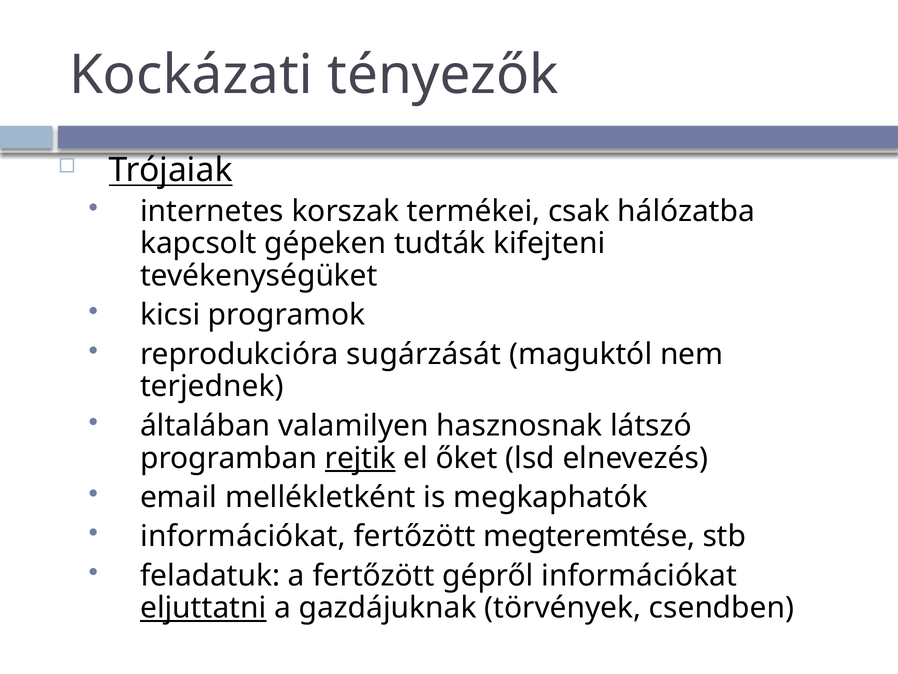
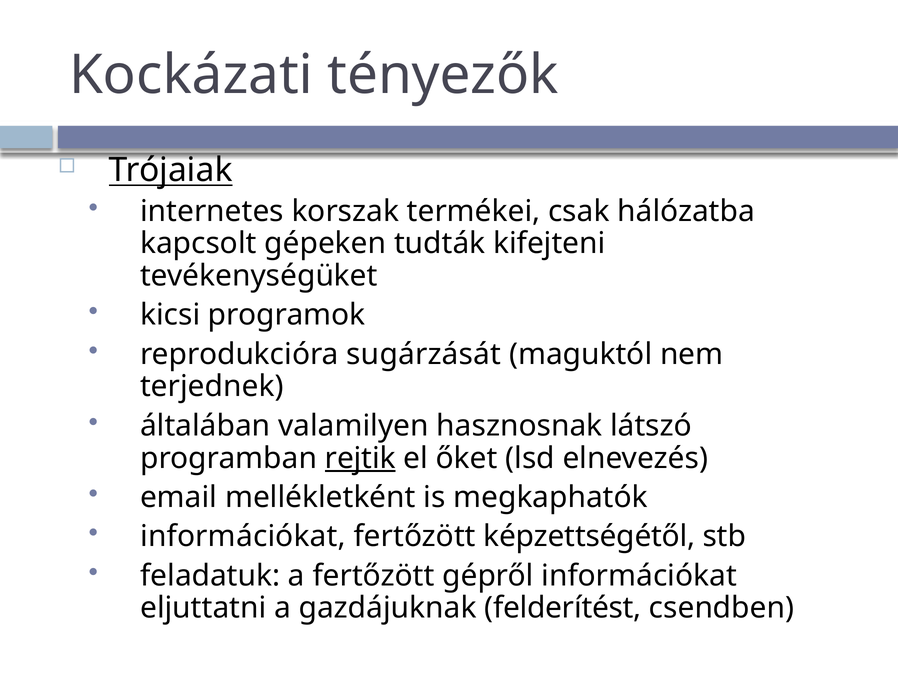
megteremtése: megteremtése -> képzettségétől
eljuttatni underline: present -> none
törvények: törvények -> felderítést
